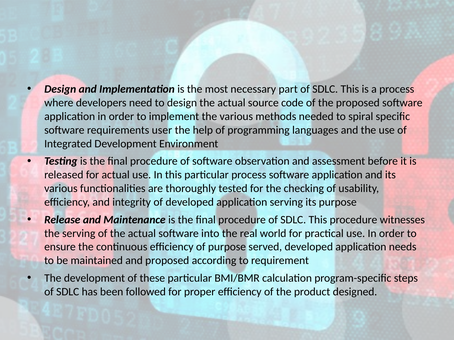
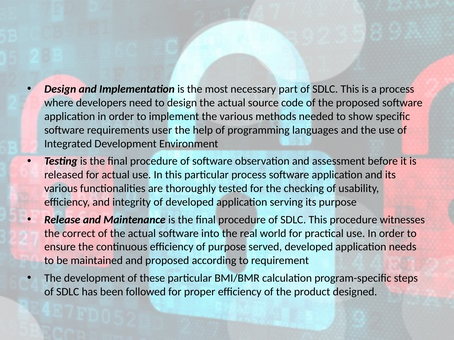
spiral: spiral -> show
the serving: serving -> correct
